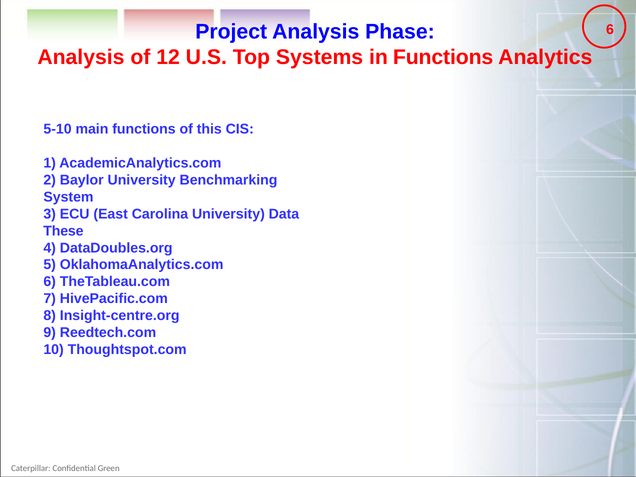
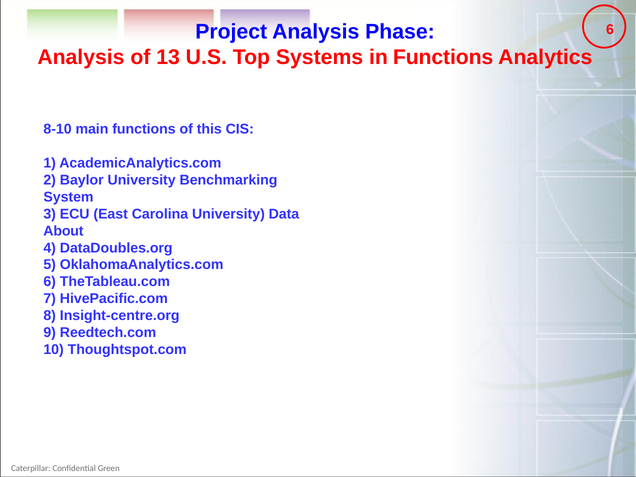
12: 12 -> 13
5-10: 5-10 -> 8-10
These: These -> About
